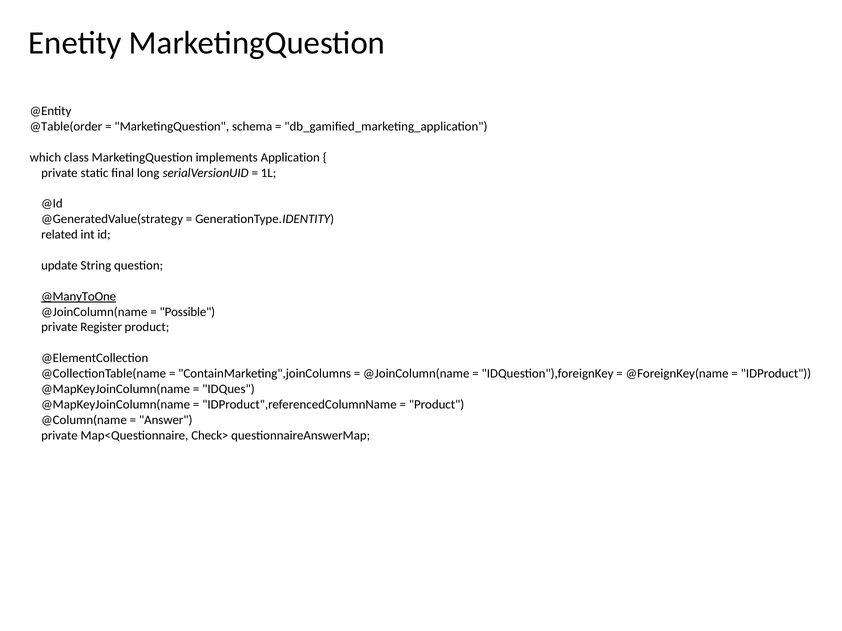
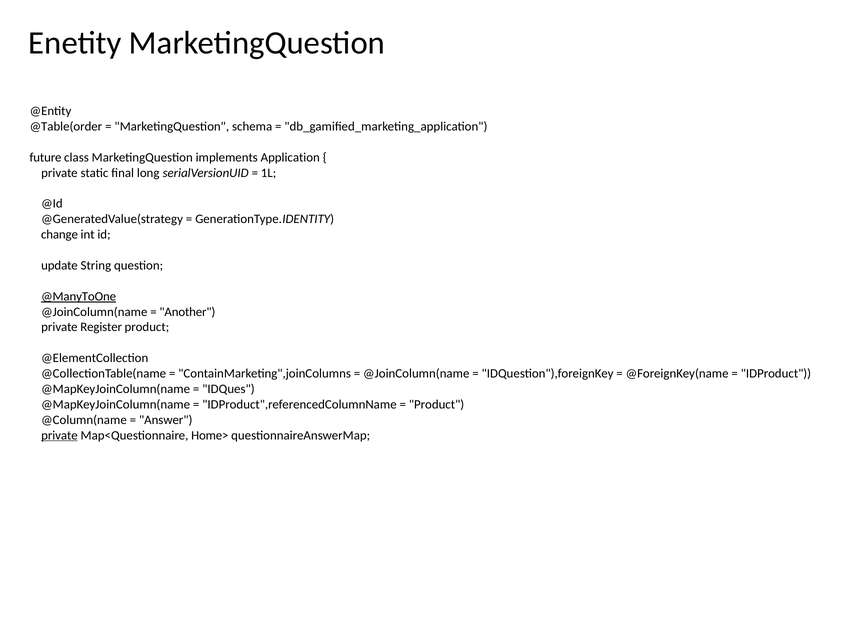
which: which -> future
related: related -> change
Possible: Possible -> Another
private at (59, 436) underline: none -> present
Check>: Check> -> Home>
